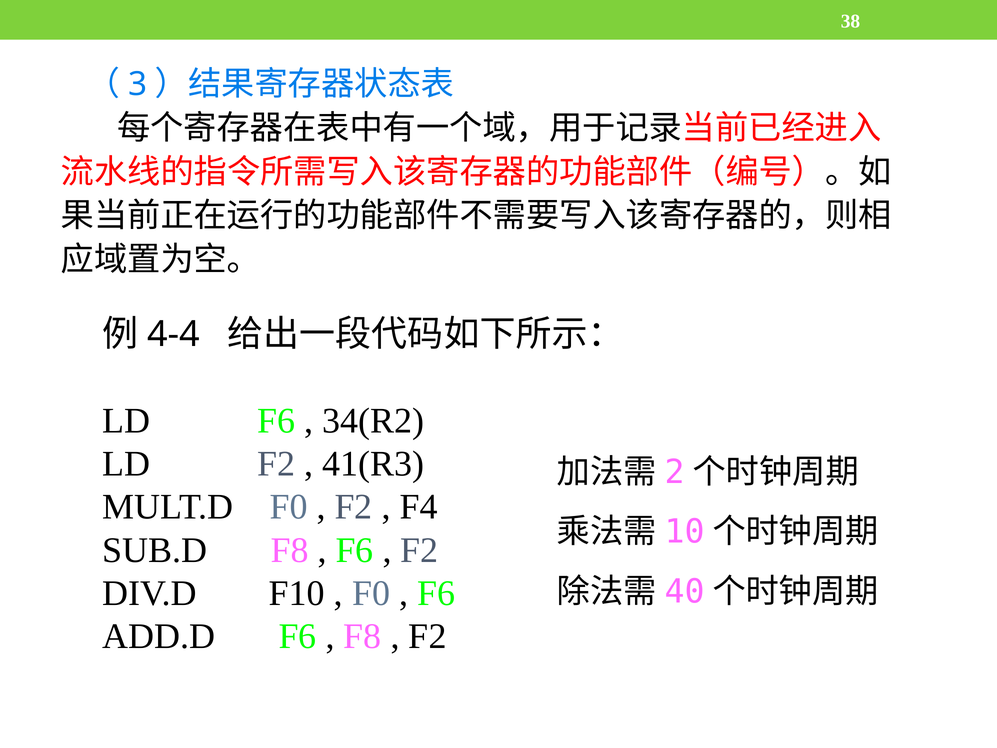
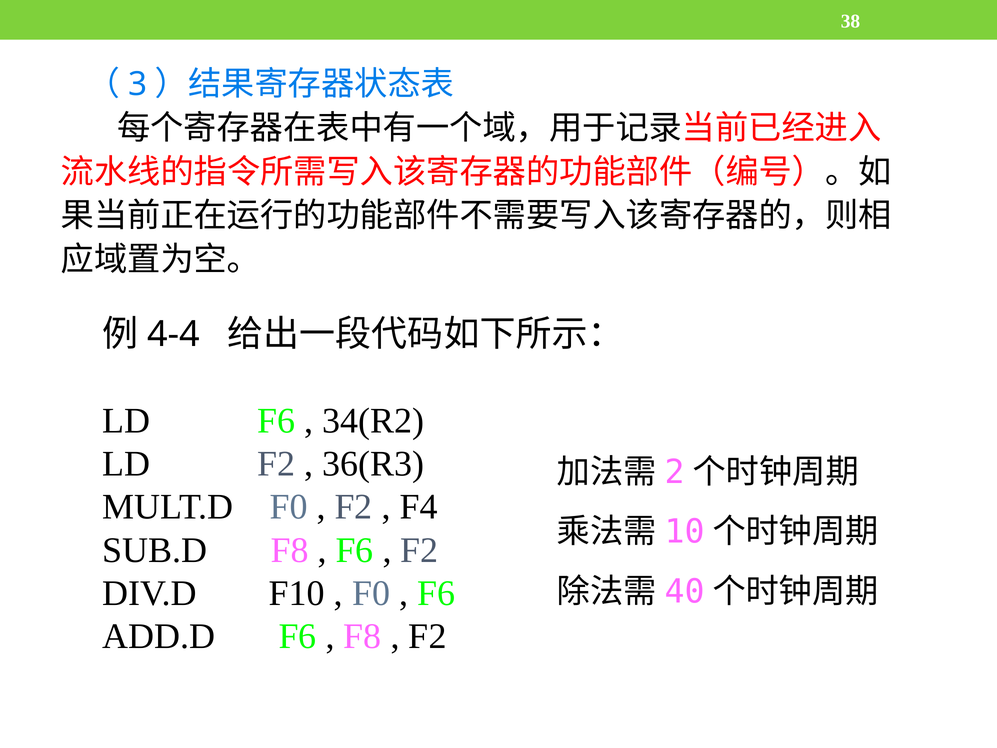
41(R3: 41(R3 -> 36(R3
